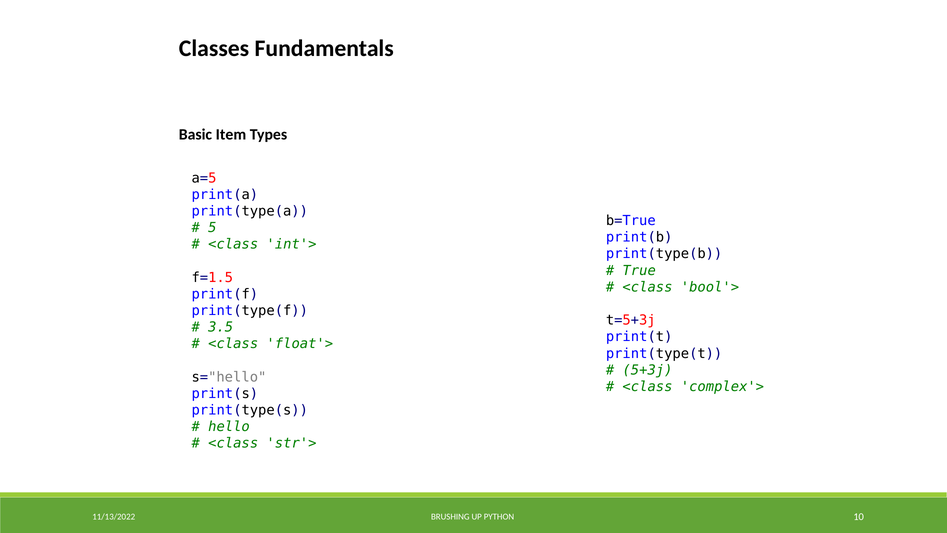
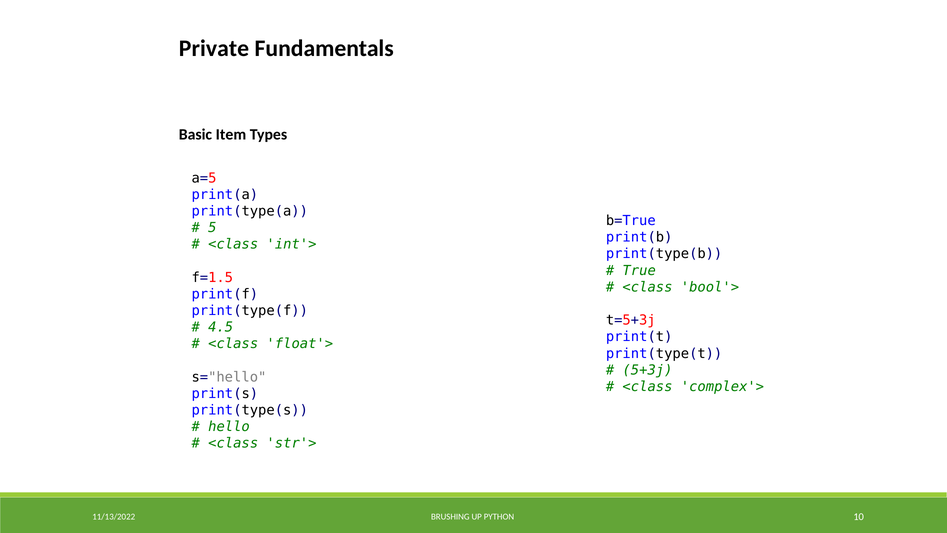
Classes: Classes -> Private
3.5: 3.5 -> 4.5
